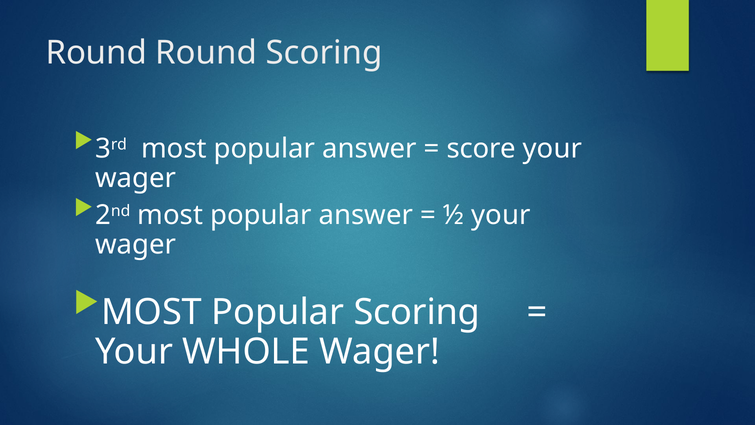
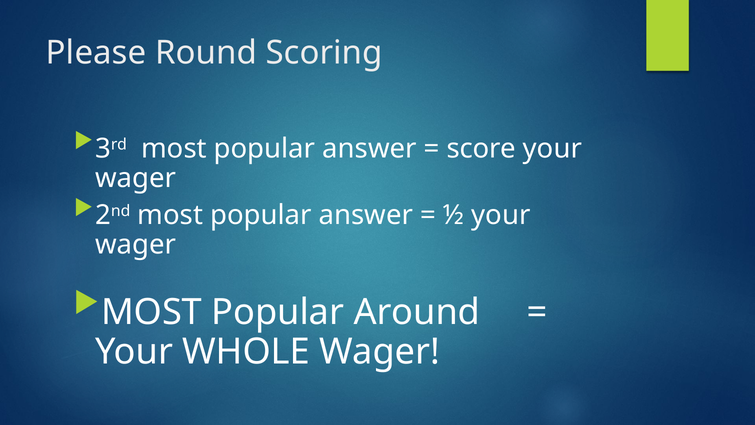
Round at (96, 53): Round -> Please
Popular Scoring: Scoring -> Around
